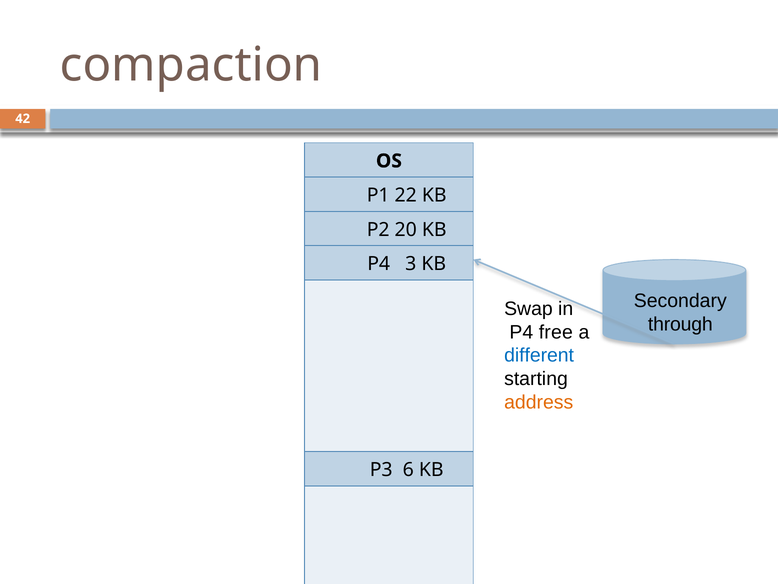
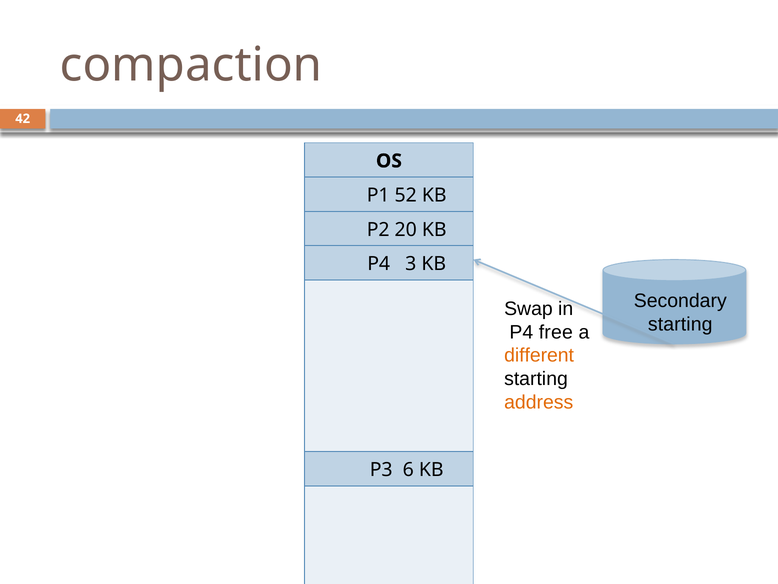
22: 22 -> 52
through at (680, 324): through -> starting
different colour: blue -> orange
